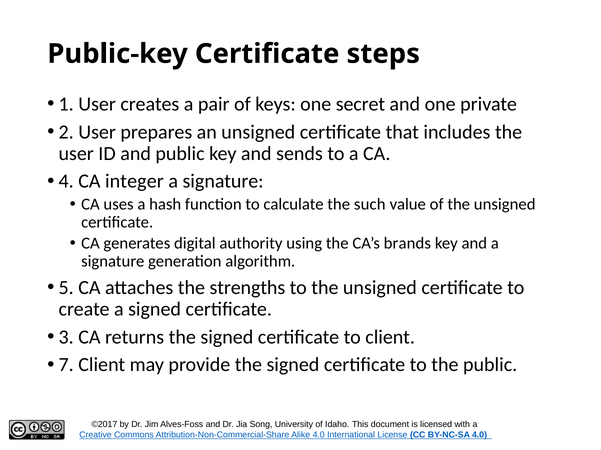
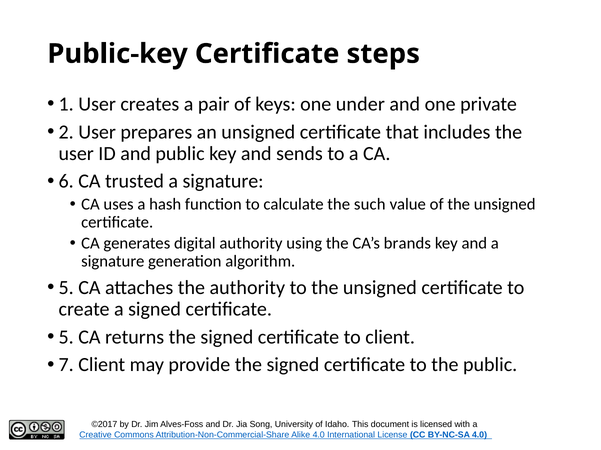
secret: secret -> under
4: 4 -> 6
integer: integer -> trusted
the strengths: strengths -> authority
3 at (66, 337): 3 -> 5
